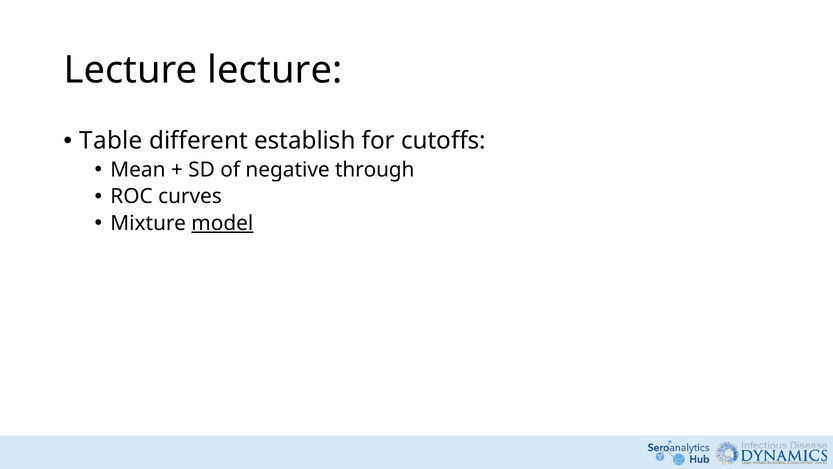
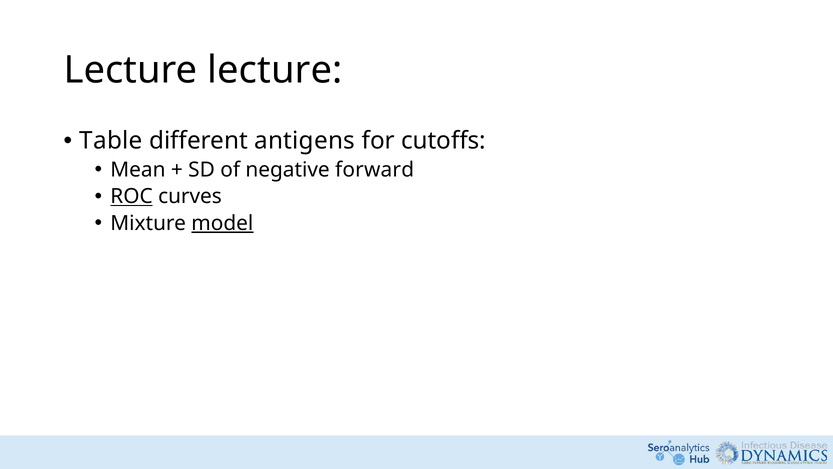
establish: establish -> antigens
through: through -> forward
ROC underline: none -> present
